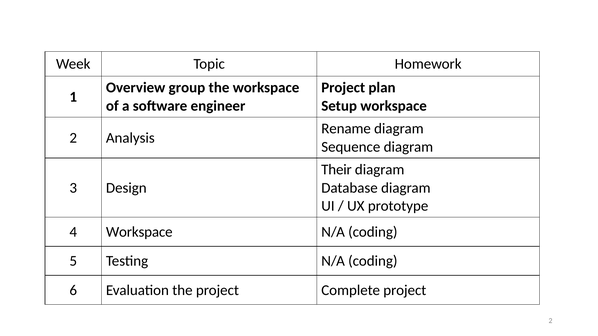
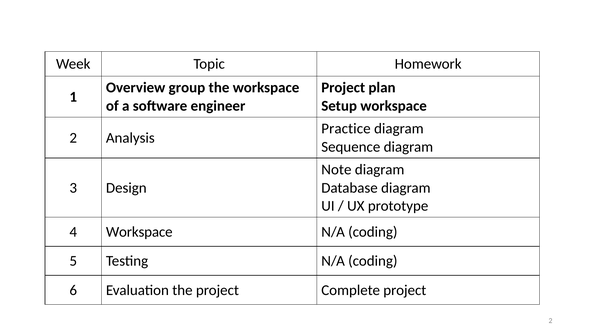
Rename: Rename -> Practice
Their: Their -> Note
